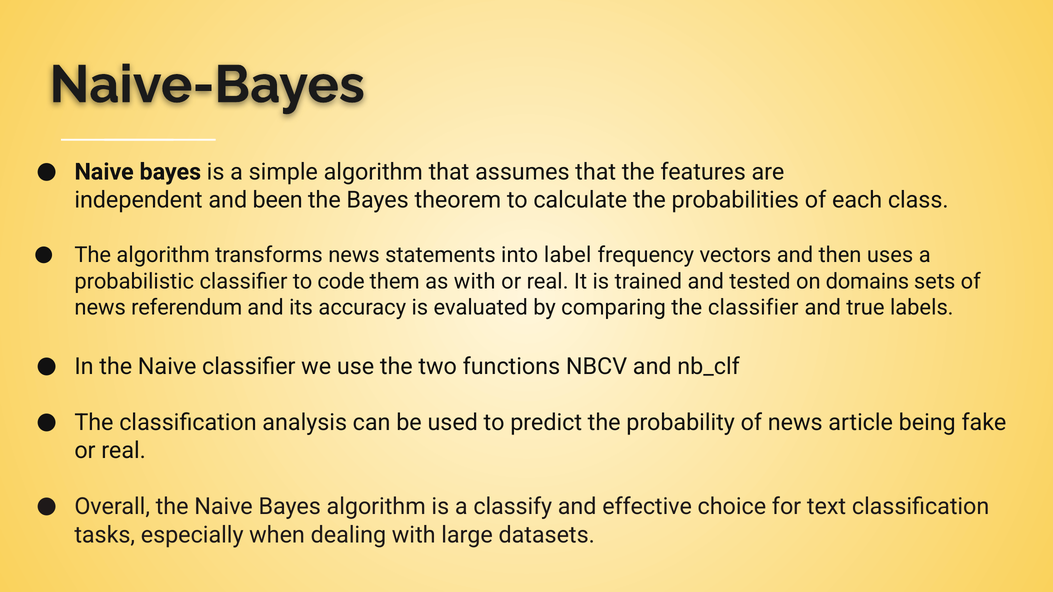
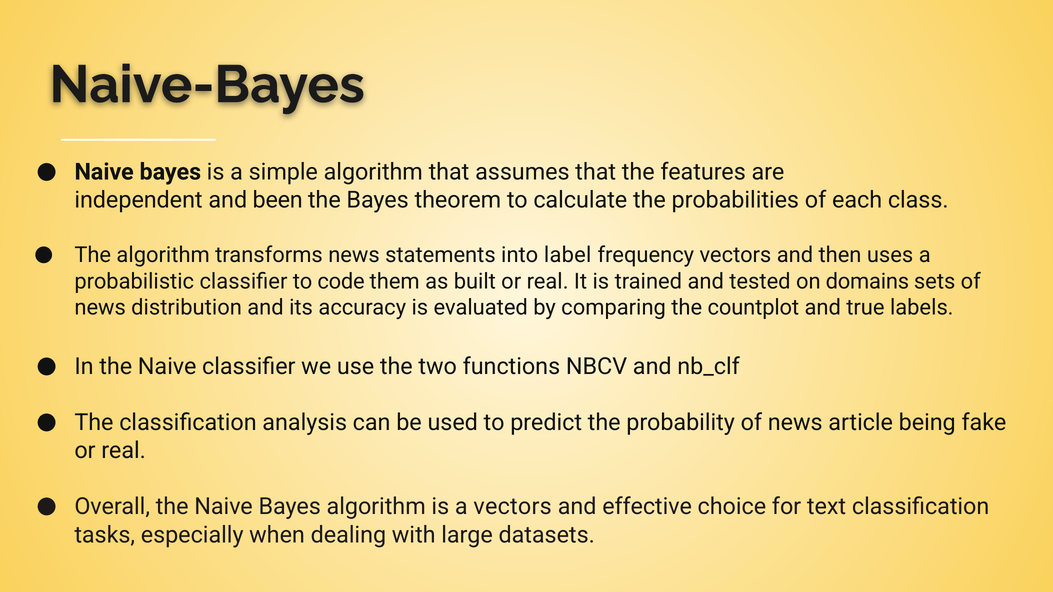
as with: with -> built
referendum: referendum -> distribution
the classifier: classifier -> countplot
a classify: classify -> vectors
